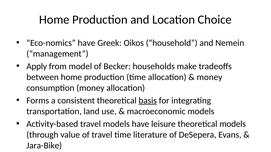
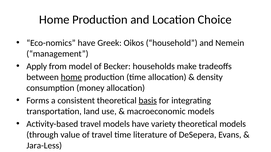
home at (71, 77) underline: none -> present
money at (210, 77): money -> density
have leisure: leisure -> variety
Jara-Bike: Jara-Bike -> Jara-Less
